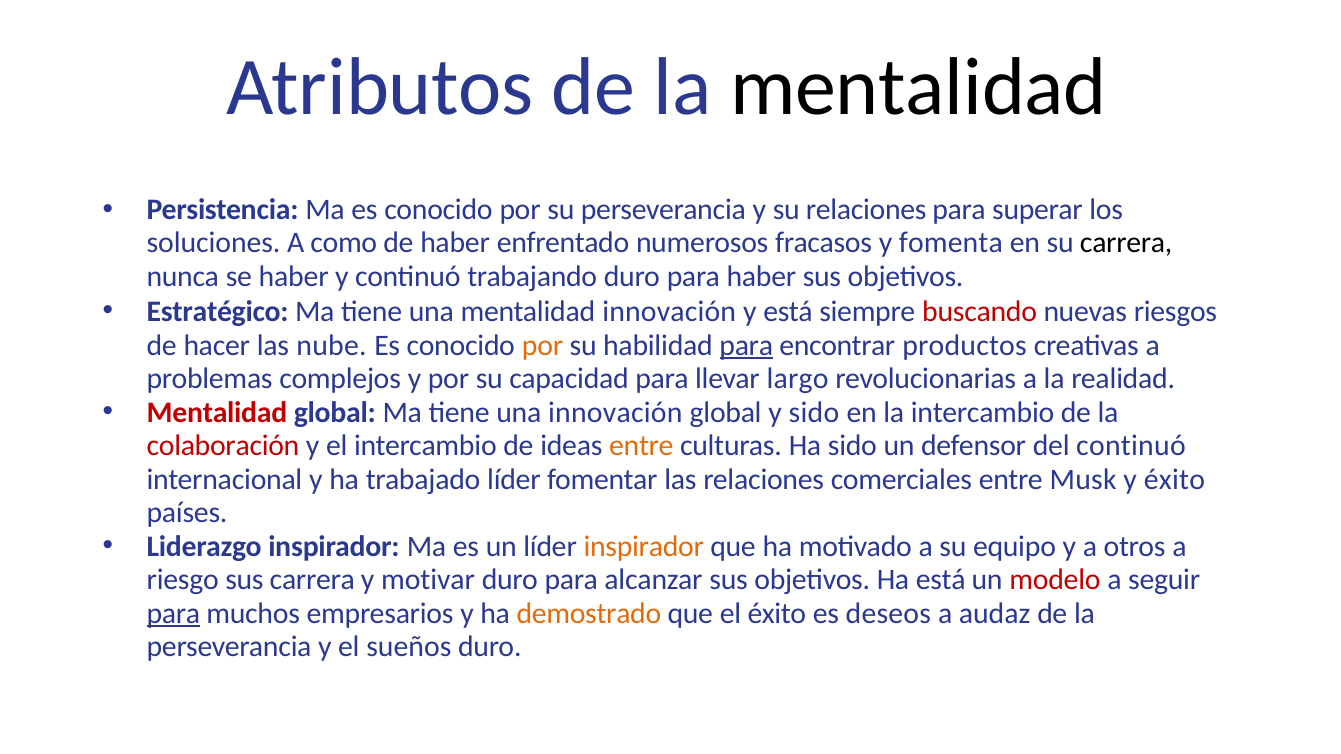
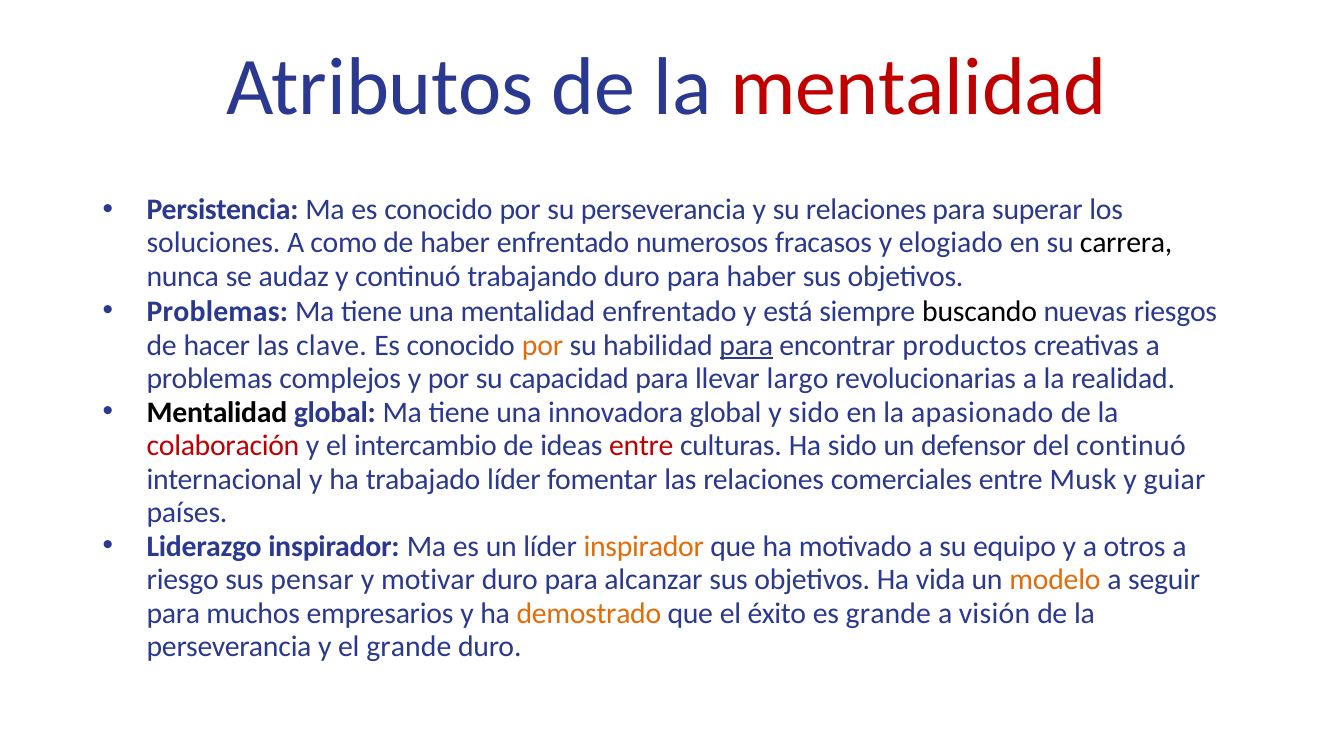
mentalidad at (919, 87) colour: black -> red
fomenta: fomenta -> elogiado
se haber: haber -> audaz
Estratégico at (218, 312): Estratégico -> Problemas
mentalidad innovación: innovación -> enfrentado
buscando colour: red -> black
nube: nube -> clave
Mentalidad at (217, 412) colour: red -> black
una innovación: innovación -> innovadora
la intercambio: intercambio -> apasionado
entre at (641, 446) colour: orange -> red
y éxito: éxito -> guiar
sus carrera: carrera -> pensar
Ha está: está -> vida
modelo colour: red -> orange
para at (173, 614) underline: present -> none
es deseos: deseos -> grande
audaz: audaz -> visión
el sueños: sueños -> grande
